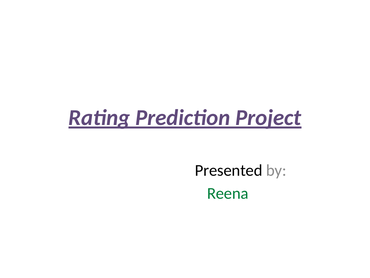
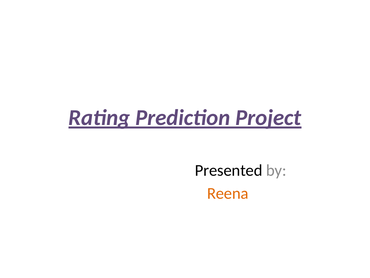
Reena colour: green -> orange
